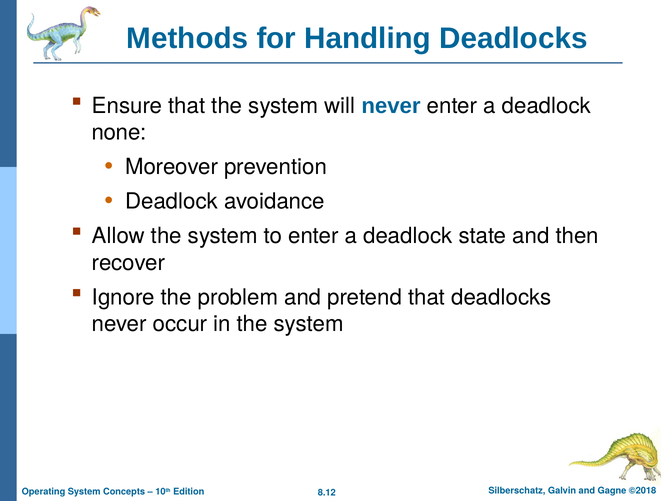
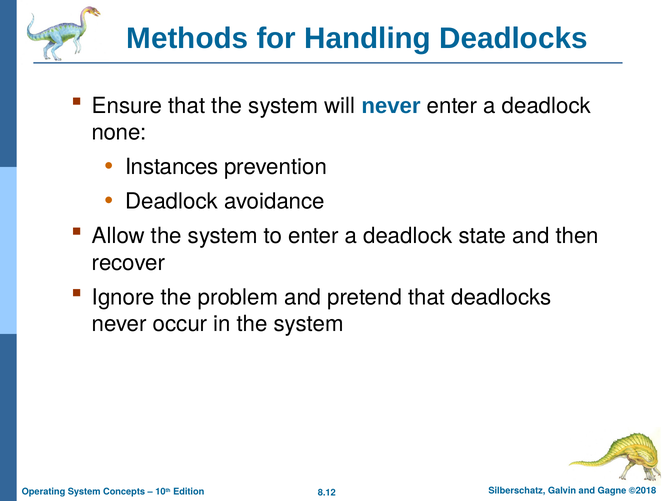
Moreover: Moreover -> Instances
